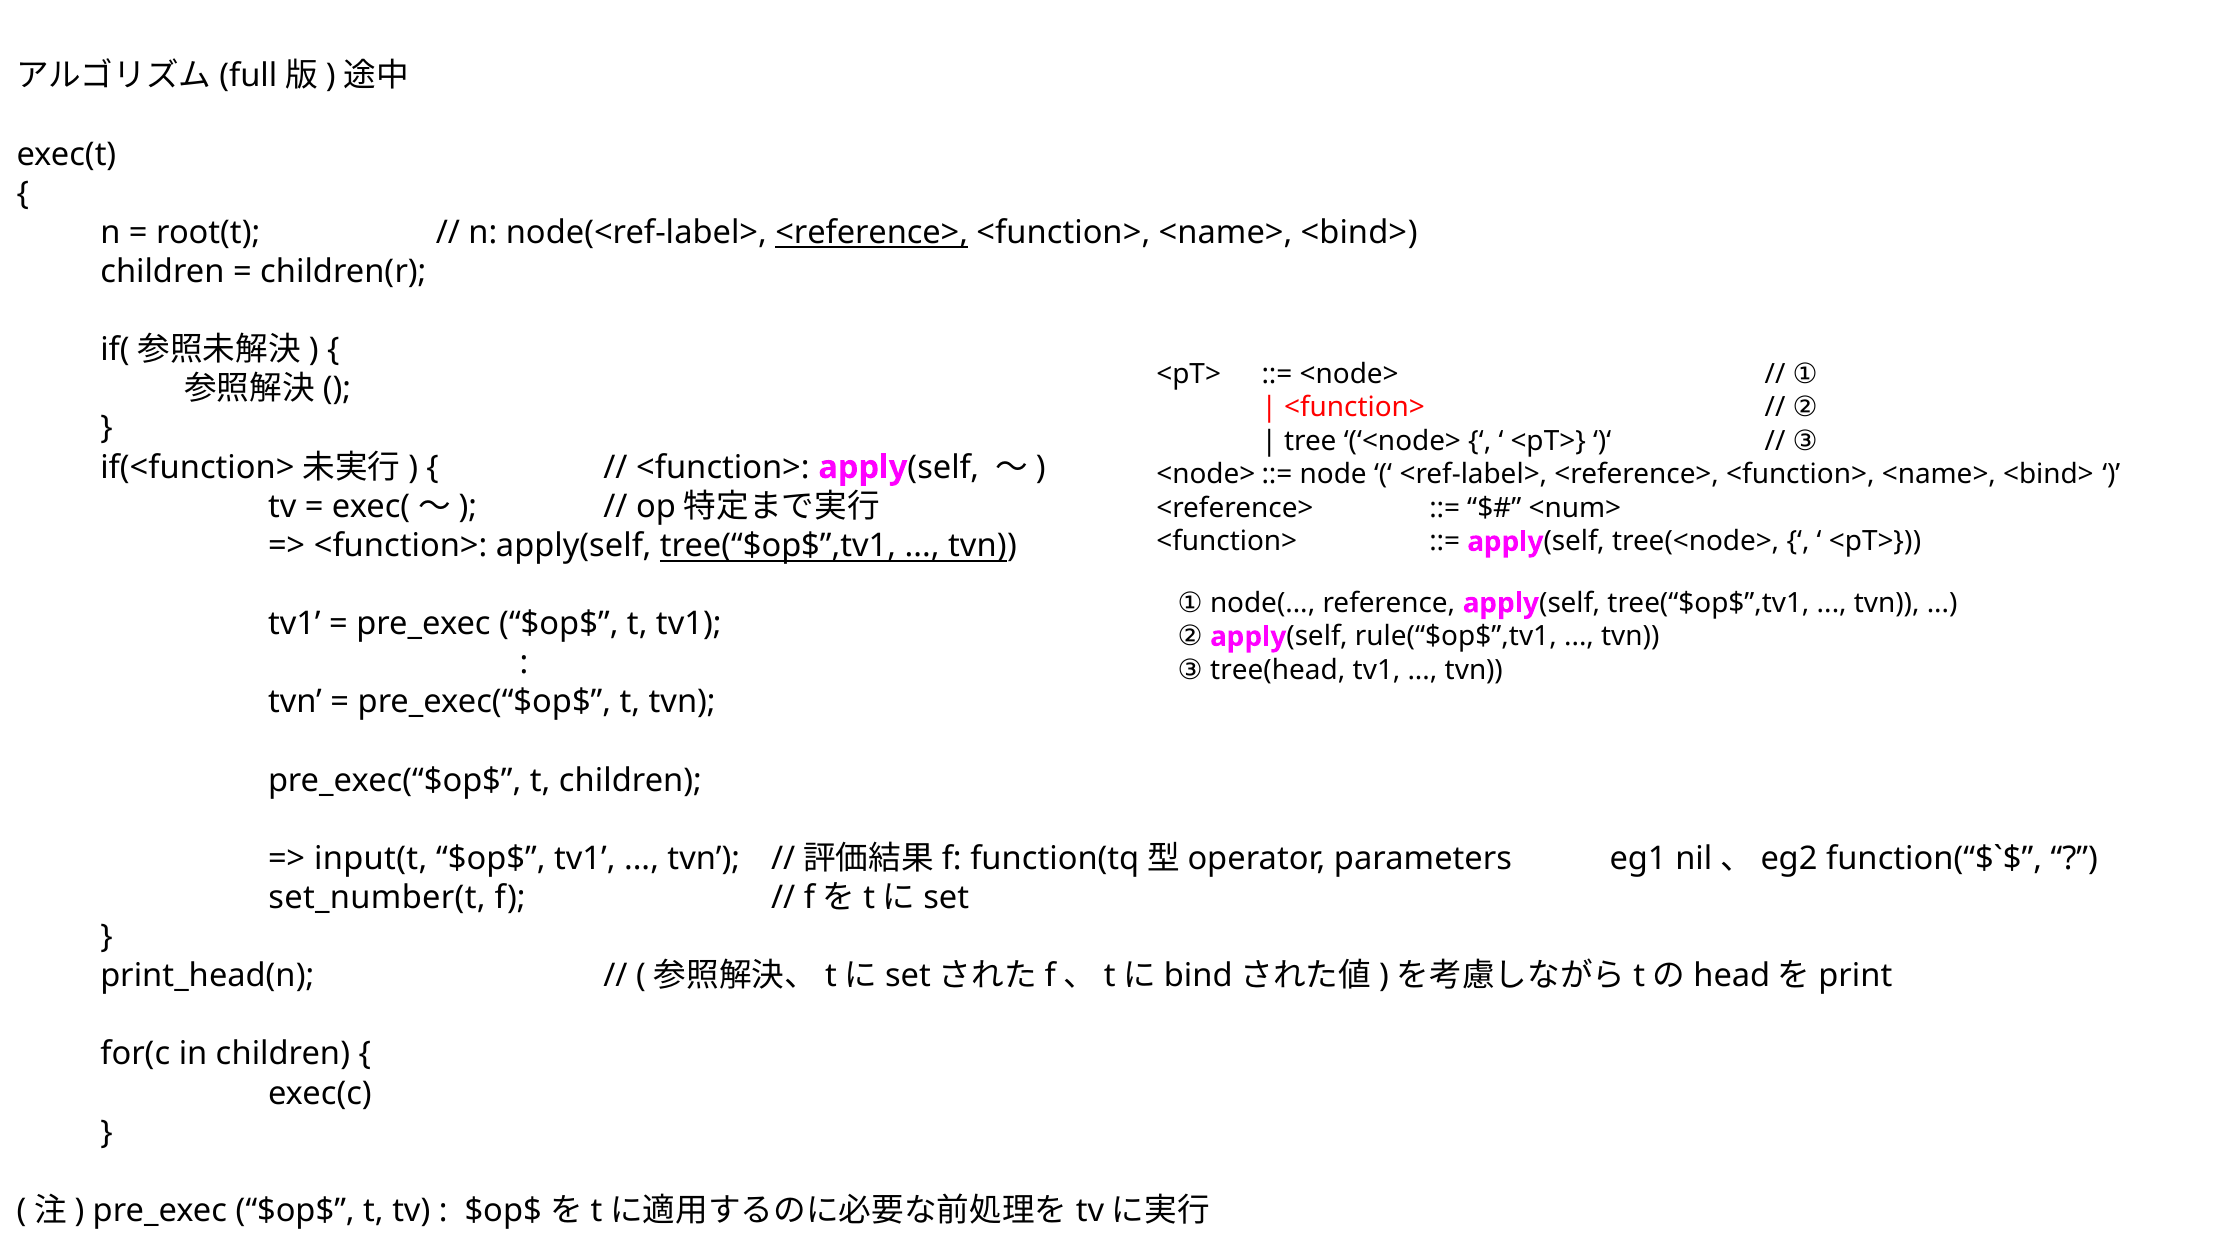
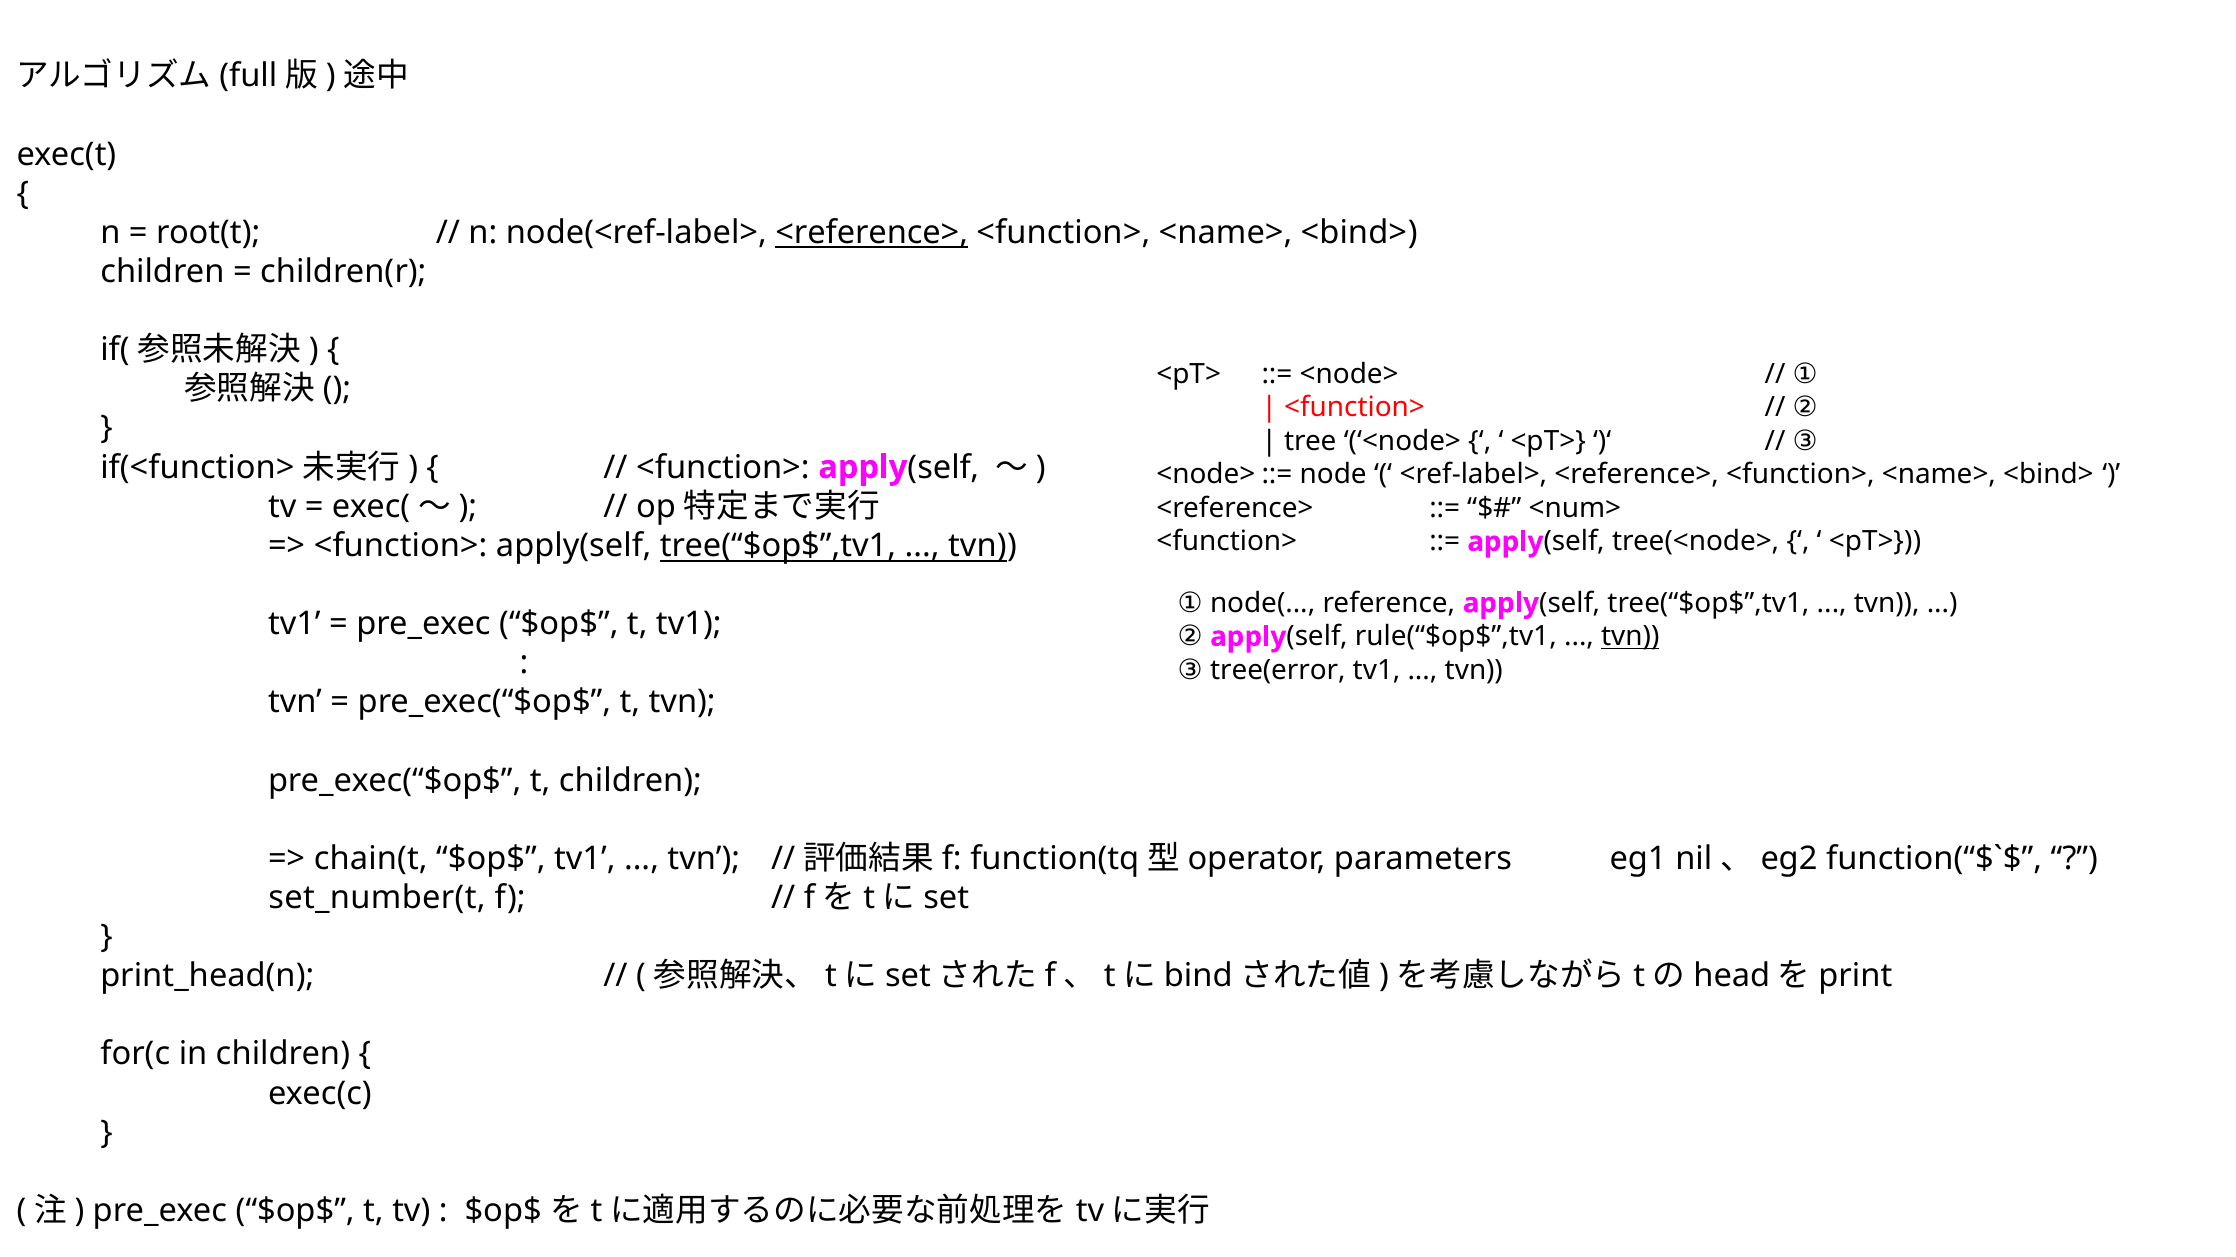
tvn at (1630, 637) underline: none -> present
tree(head: tree(head -> tree(error
input(t: input(t -> chain(t
